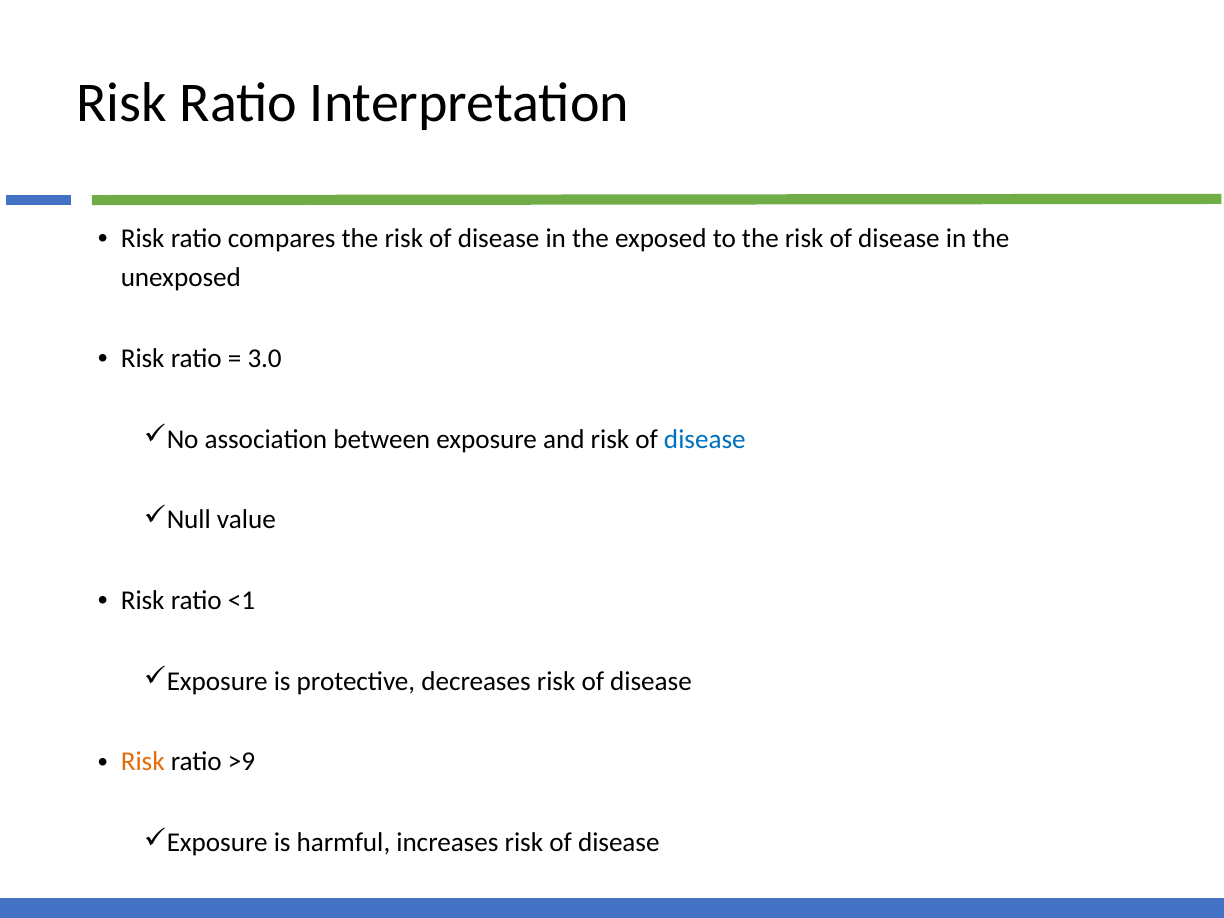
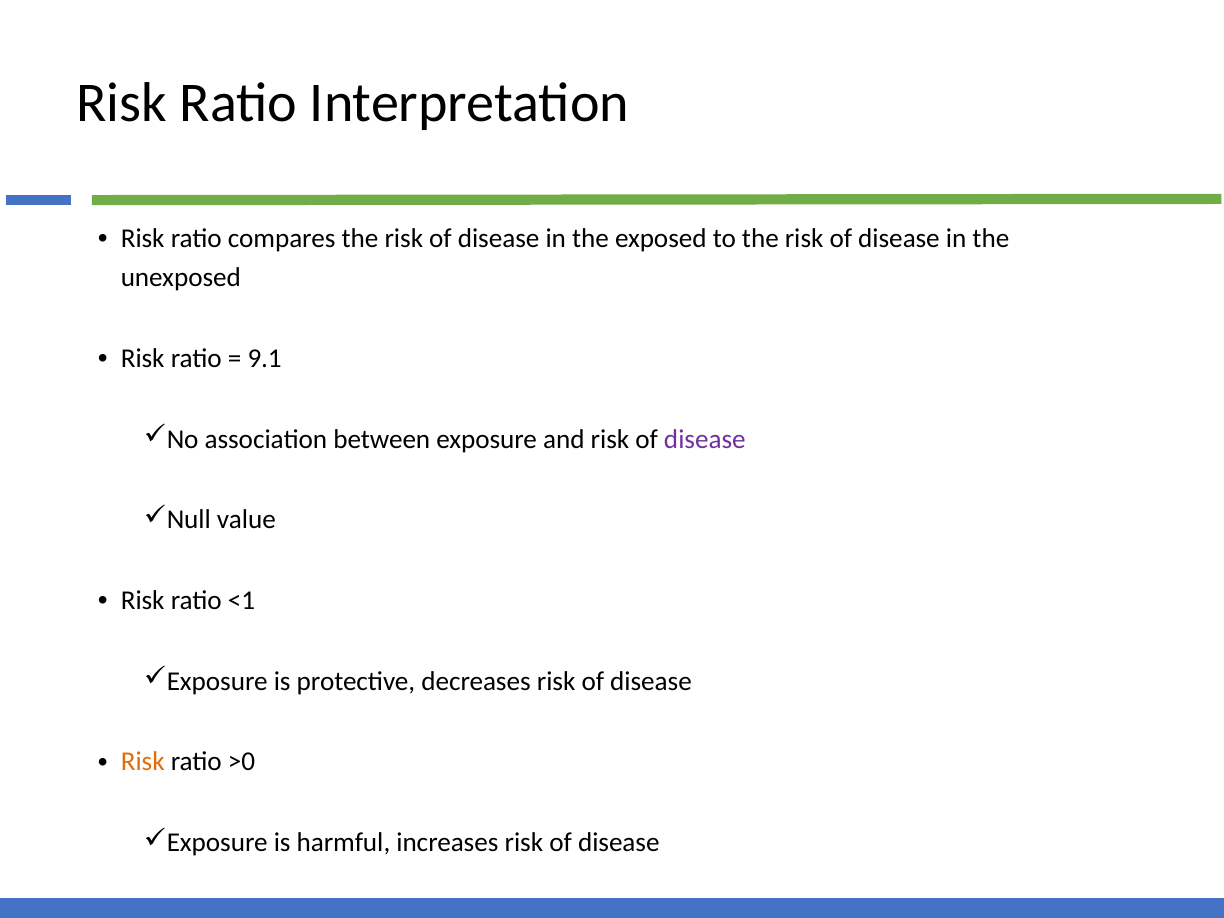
3.0: 3.0 -> 9.1
disease at (705, 439) colour: blue -> purple
>9: >9 -> >0
